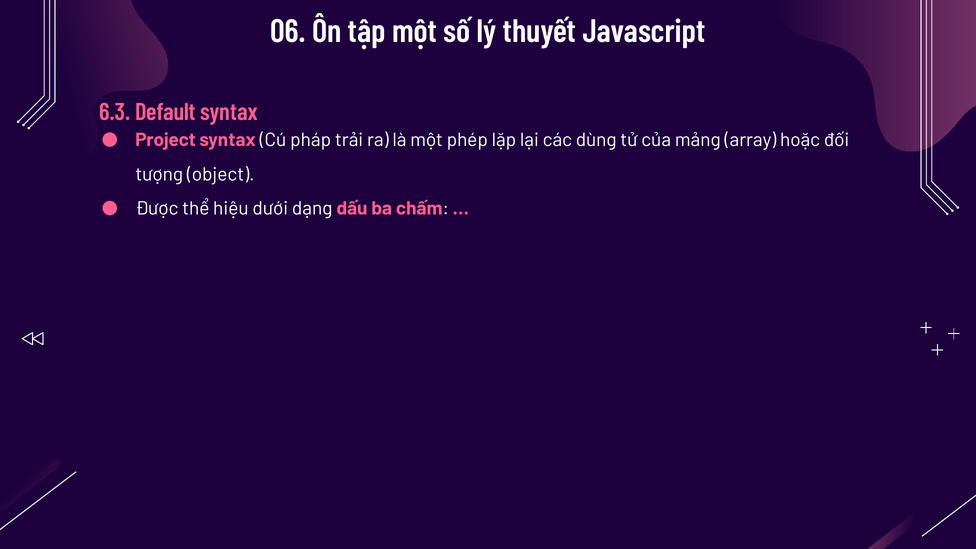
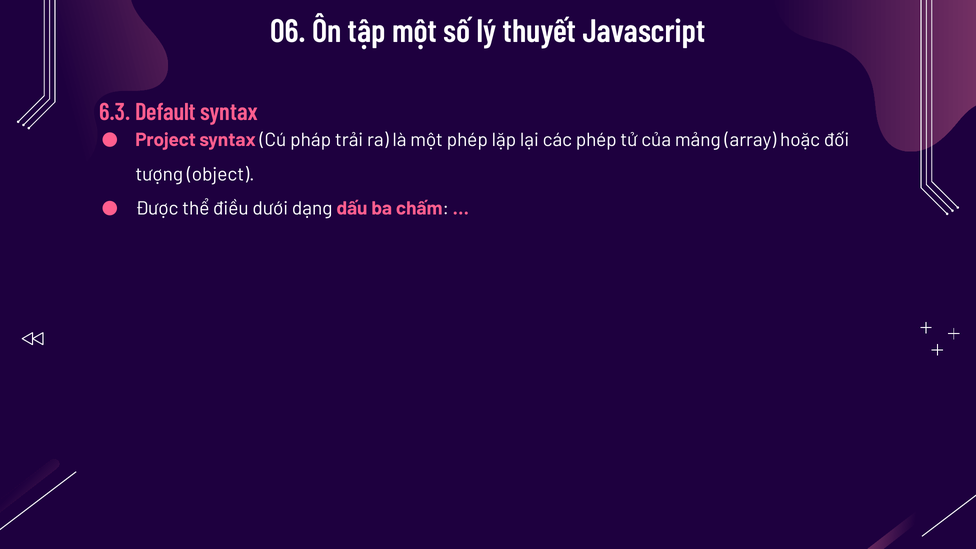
các dùng: dùng -> phép
hiệu: hiệu -> điều
